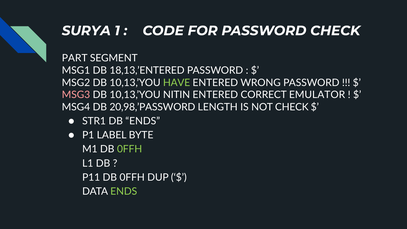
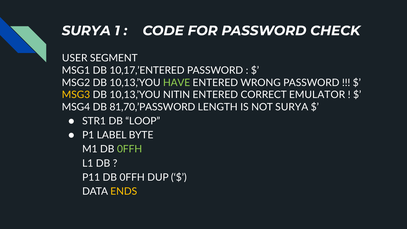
PART: PART -> USER
18,13,’ENTERED: 18,13,’ENTERED -> 10,17,’ENTERED
MSG3 colour: pink -> yellow
20,98,’PASSWORD: 20,98,’PASSWORD -> 81,70,’PASSWORD
NOT CHECK: CHECK -> SURYA
DB ENDS: ENDS -> LOOP
ENDS at (124, 191) colour: light green -> yellow
